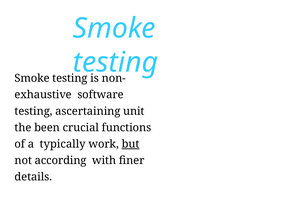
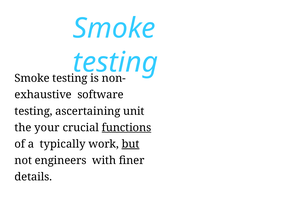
been: been -> your
functions underline: none -> present
according: according -> engineers
